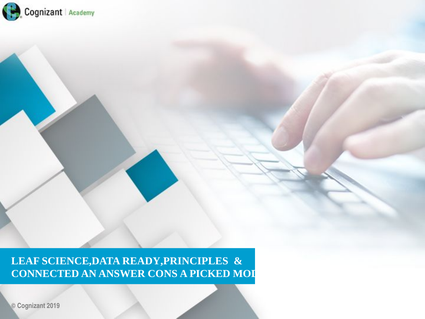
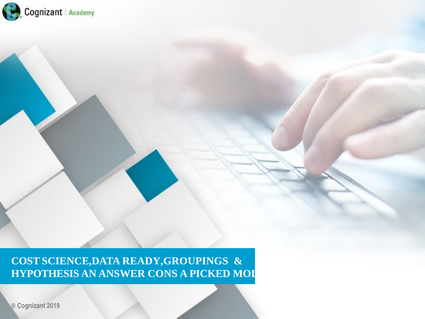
LEAF: LEAF -> COST
READY,PRINCIPLES: READY,PRINCIPLES -> READY,GROUPINGS
CONNECTED: CONNECTED -> HYPOTHESIS
